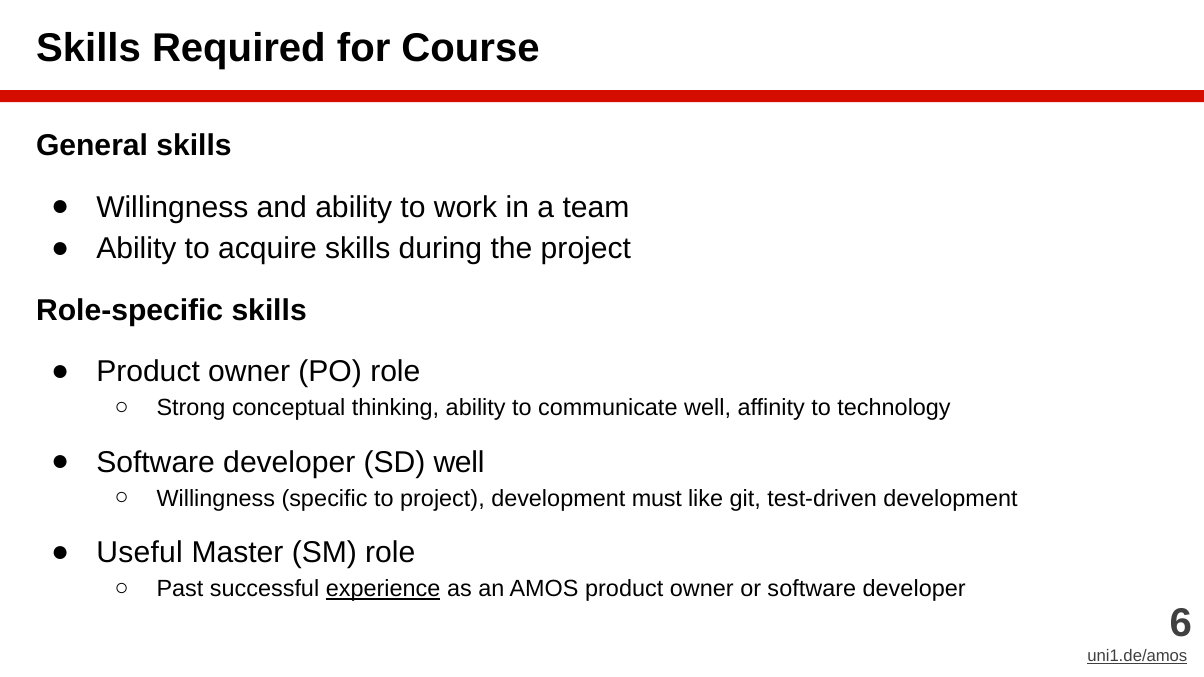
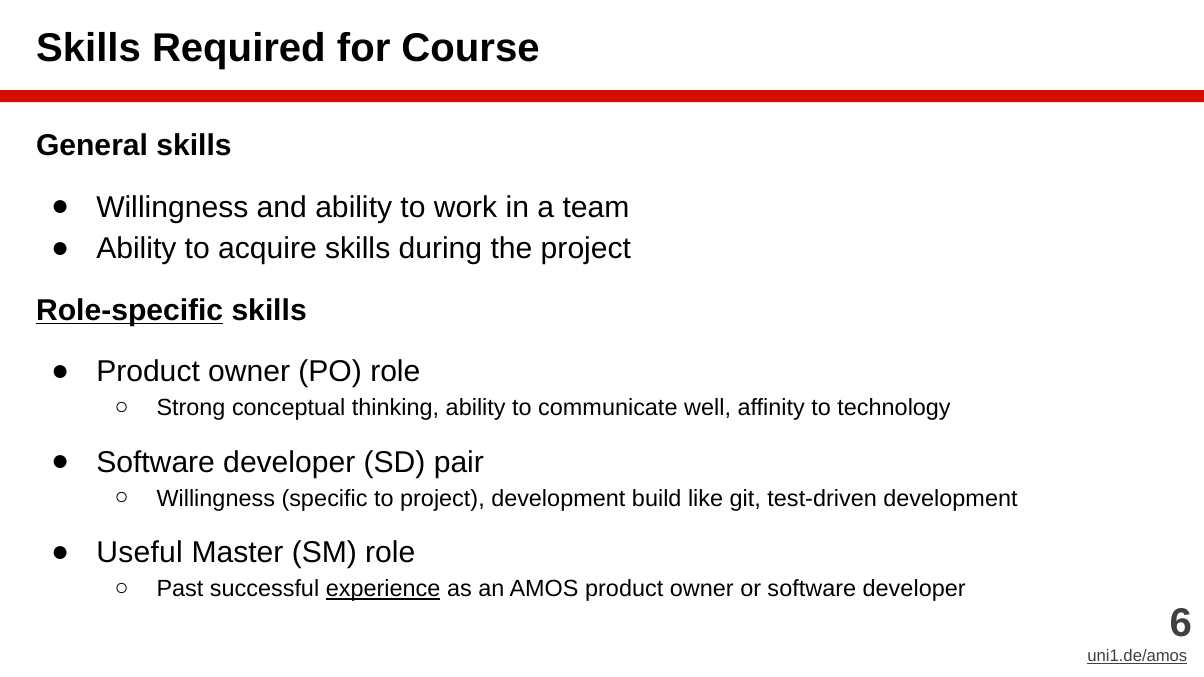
Role-specific underline: none -> present
SD well: well -> pair
must: must -> build
